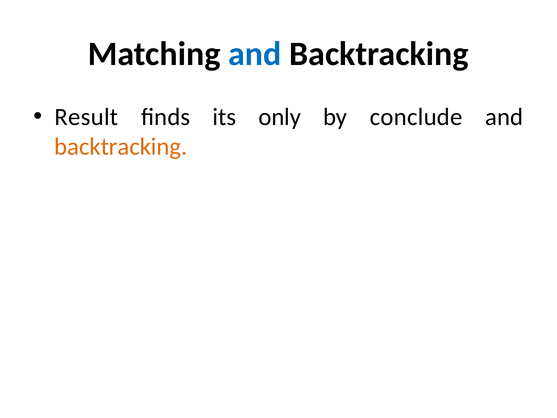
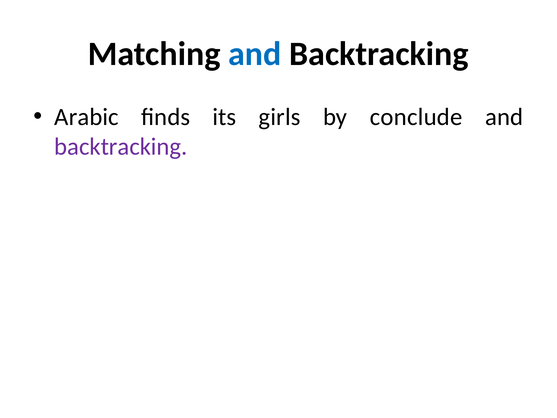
Result: Result -> Arabic
only: only -> girls
backtracking at (121, 147) colour: orange -> purple
